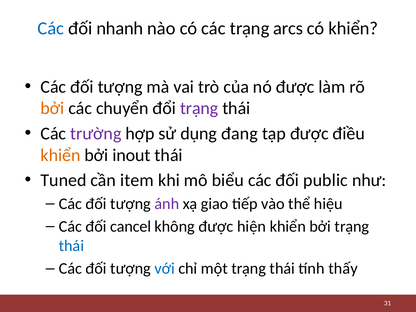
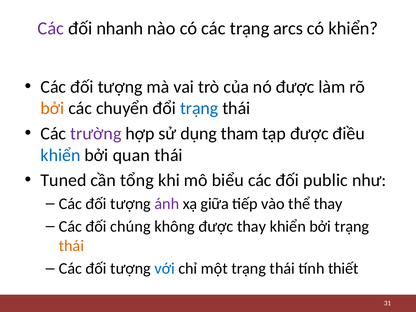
Các at (51, 28) colour: blue -> purple
trạng at (199, 108) colour: purple -> blue
đang: đang -> tham
khiển at (61, 155) colour: orange -> blue
inout: inout -> quan
item: item -> tổng
giao: giao -> giữa
thể hiệu: hiệu -> thay
cancel: cancel -> chúng
được hiện: hiện -> thay
thái at (71, 246) colour: blue -> orange
thấy: thấy -> thiết
